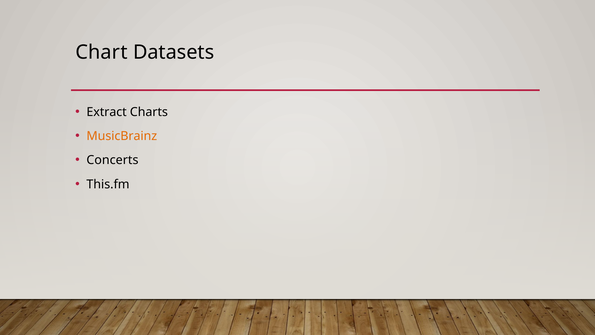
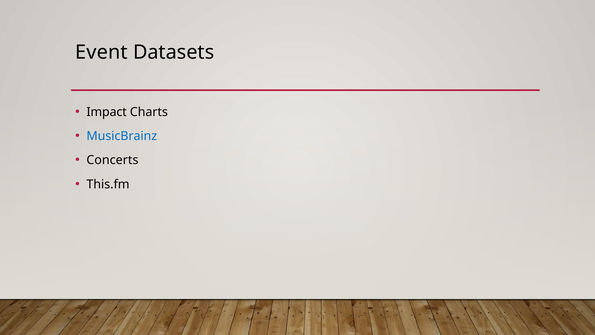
Chart: Chart -> Event
Extract: Extract -> Impact
MusicBrainz colour: orange -> blue
